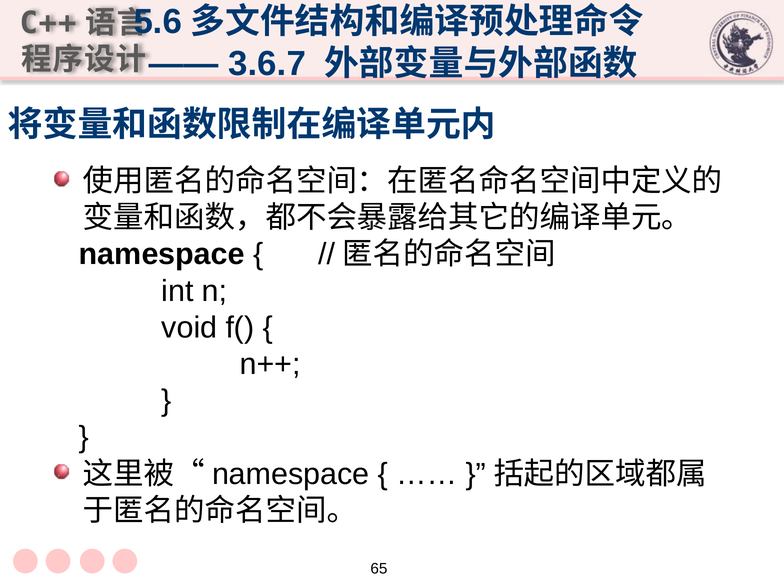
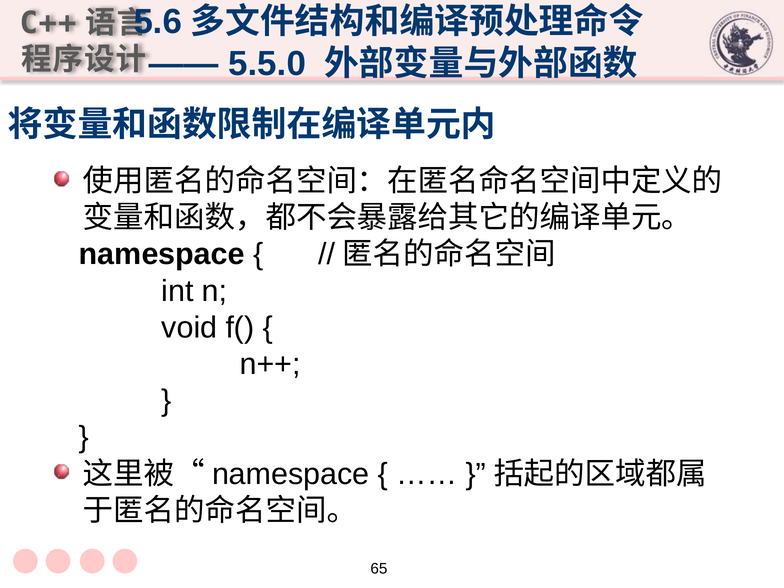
3.6.7: 3.6.7 -> 5.5.0
